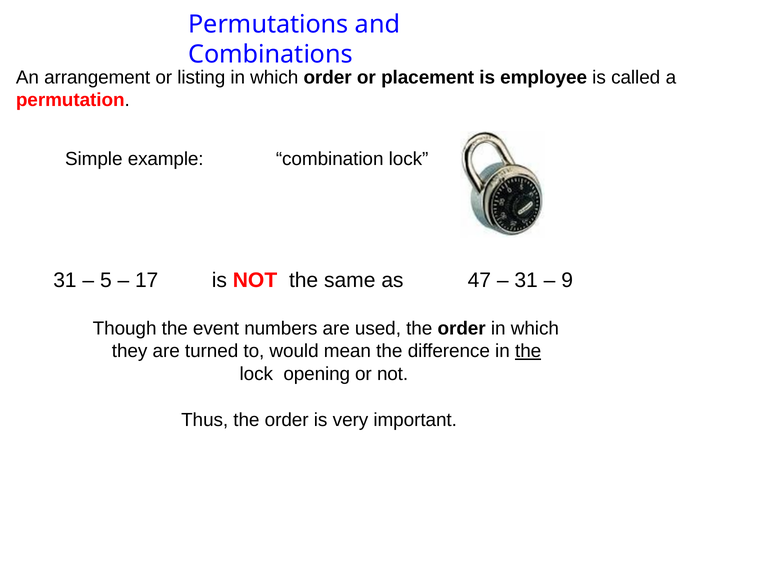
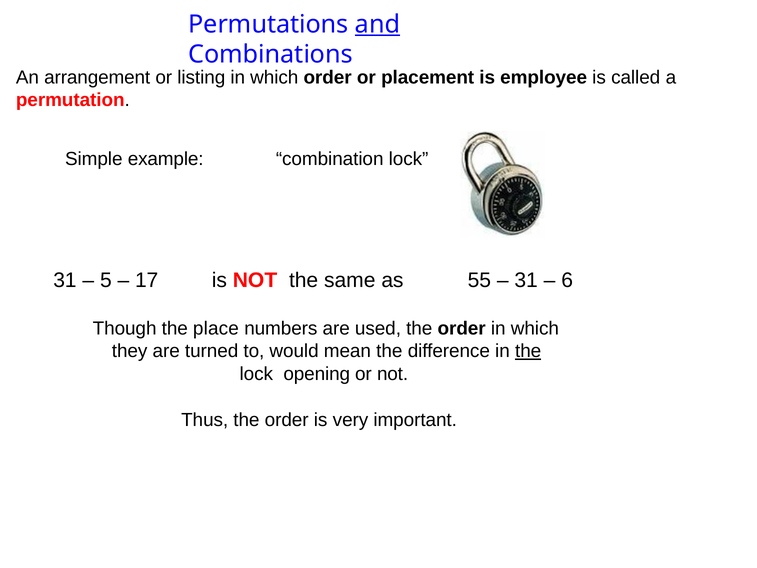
and underline: none -> present
47: 47 -> 55
9: 9 -> 6
event: event -> place
